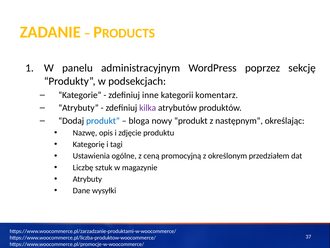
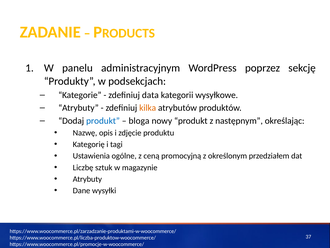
inne: inne -> data
komentarz: komentarz -> wysyłkowe
kilka colour: purple -> orange
